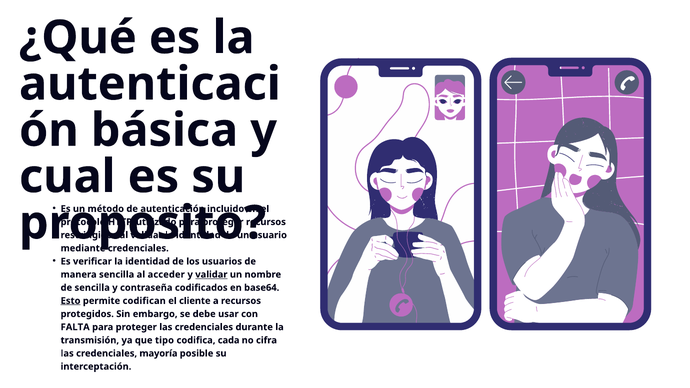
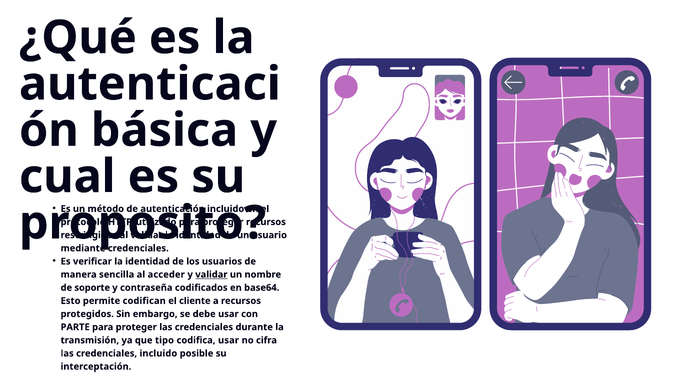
de sencilla: sencilla -> soporte
Esto underline: present -> none
FALTA: FALTA -> PARTE
codifica cada: cada -> usar
credenciales mayoría: mayoría -> incluido
